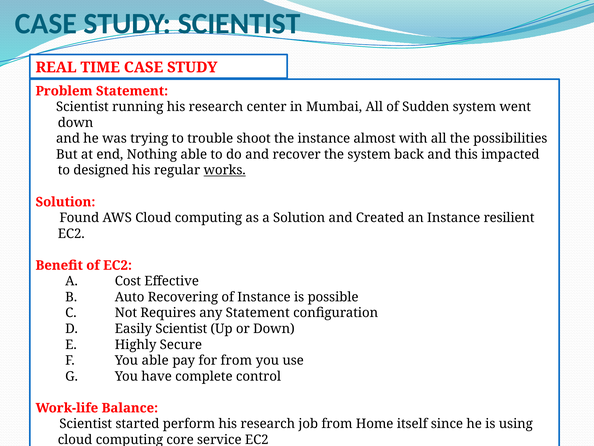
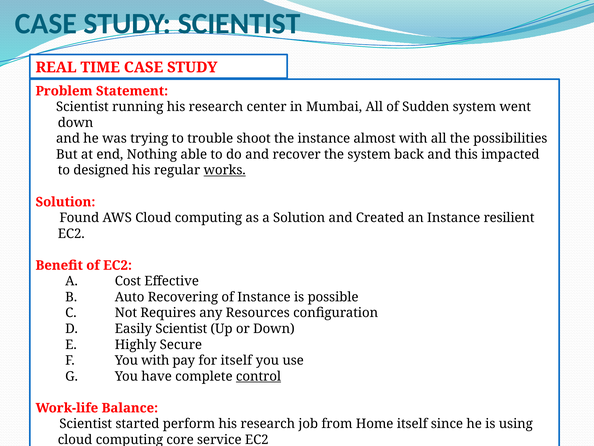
any Statement: Statement -> Resources
You able: able -> with
for from: from -> itself
control underline: none -> present
